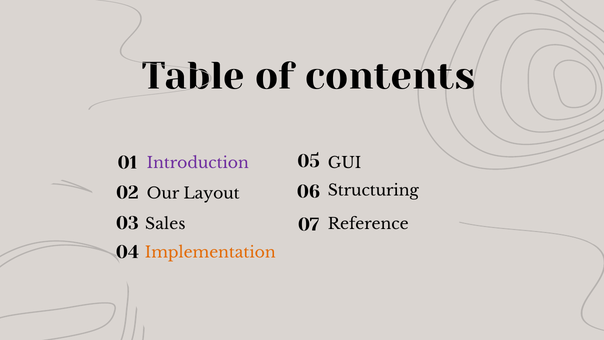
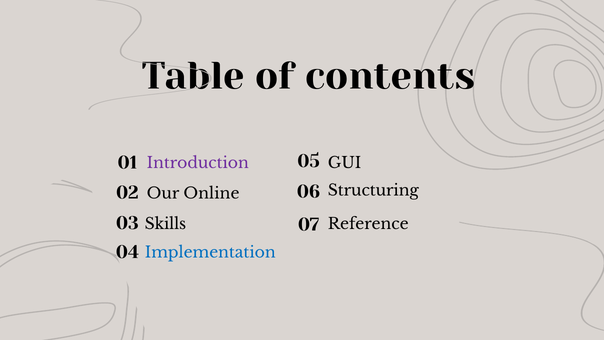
Layout: Layout -> Online
Sales: Sales -> Skills
Implementation colour: orange -> blue
